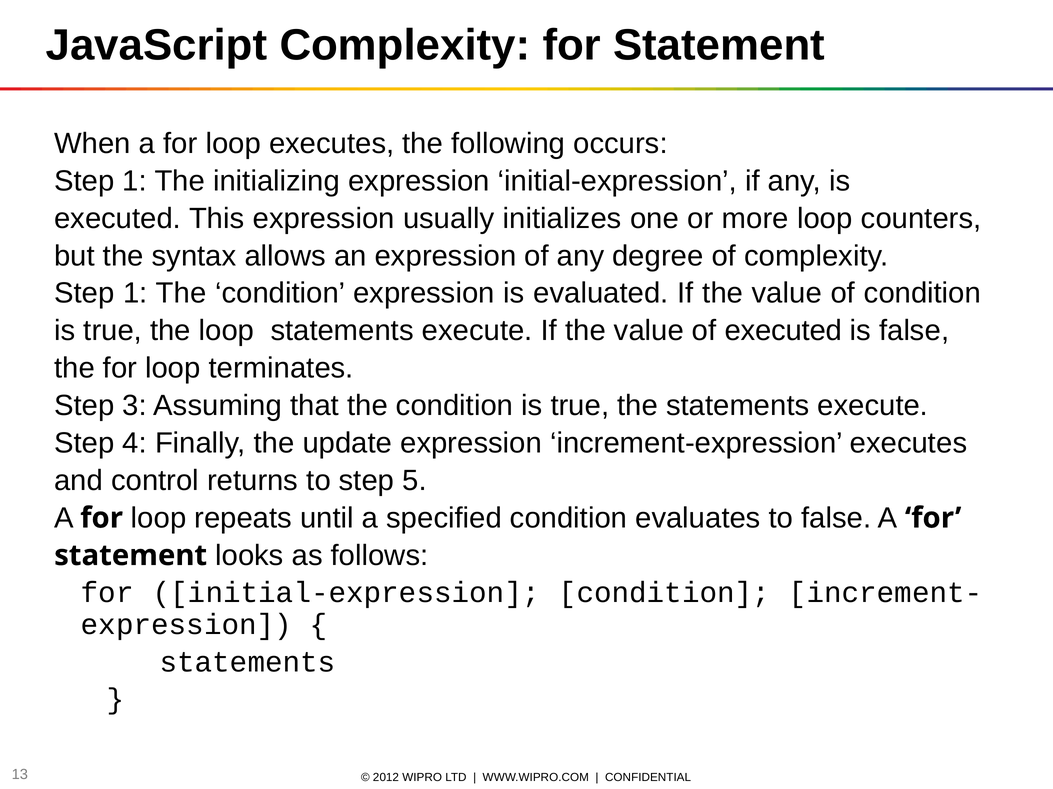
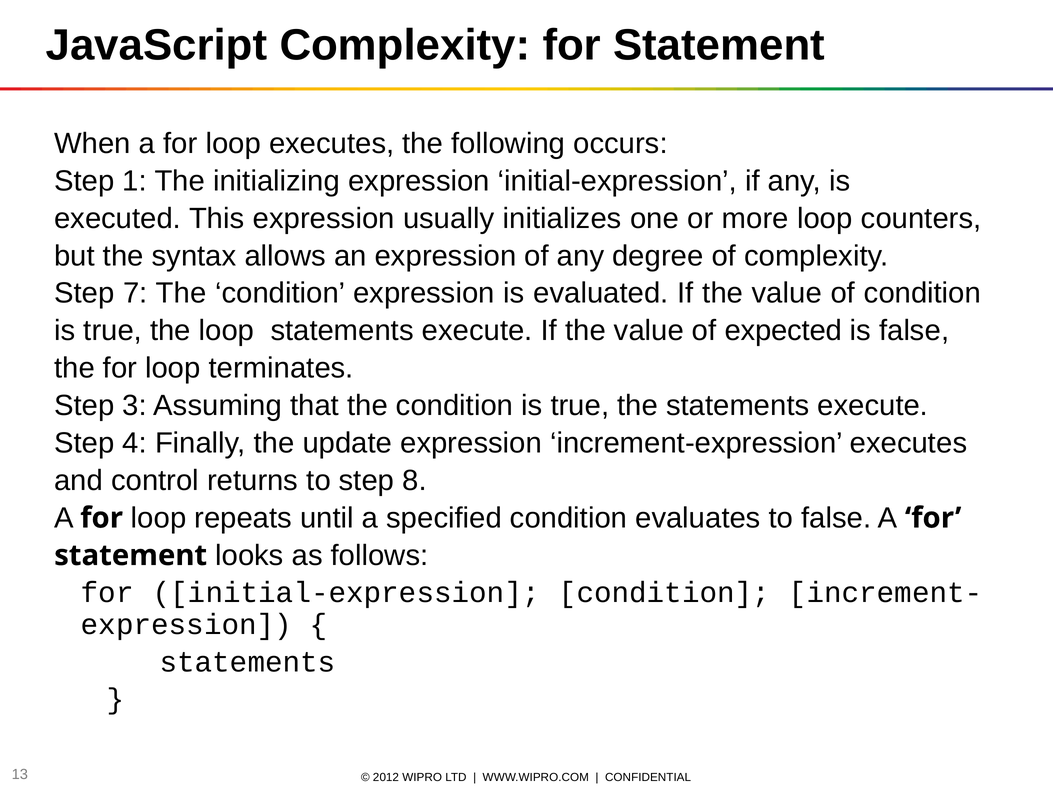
1 at (135, 294): 1 -> 7
of executed: executed -> expected
5: 5 -> 8
